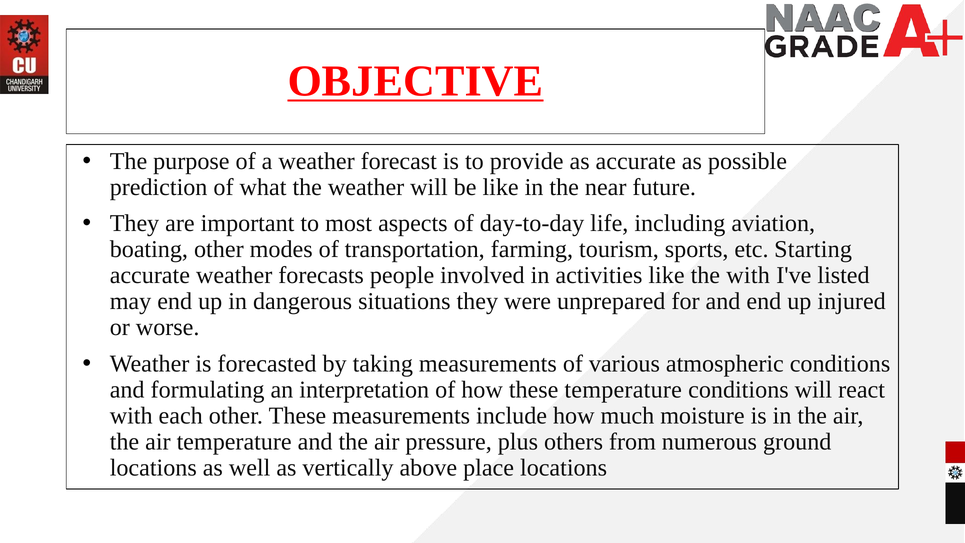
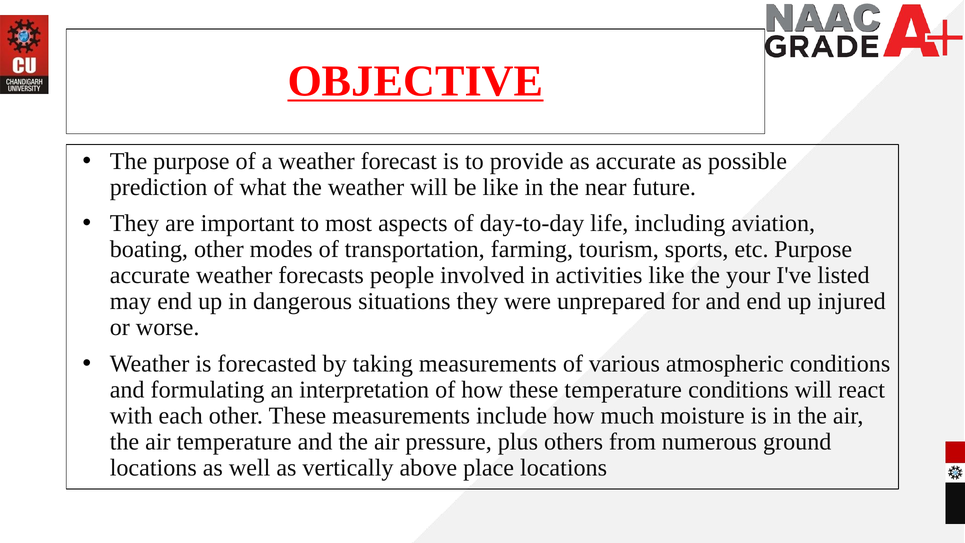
etc Starting: Starting -> Purpose
the with: with -> your
